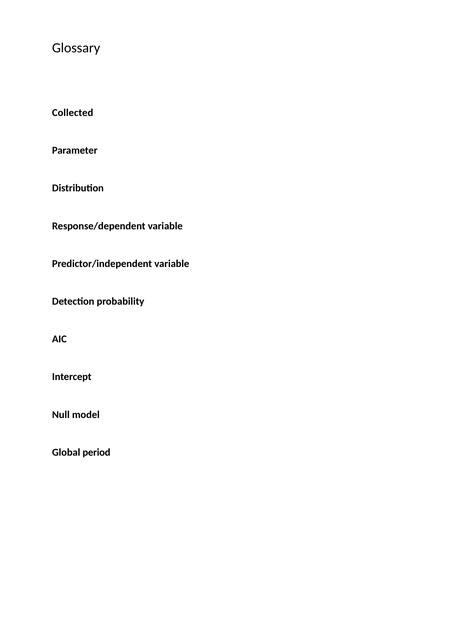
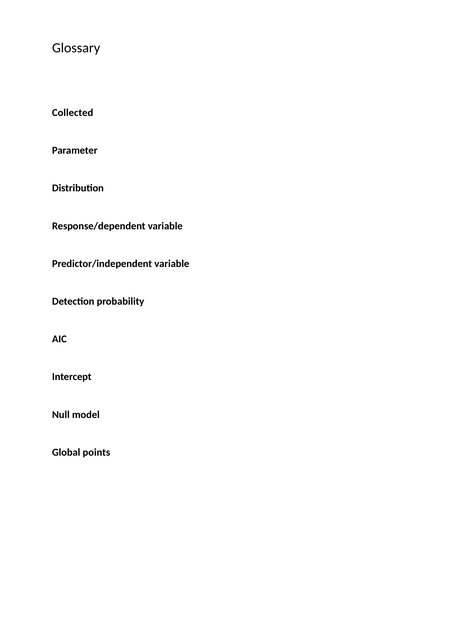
period: period -> points
